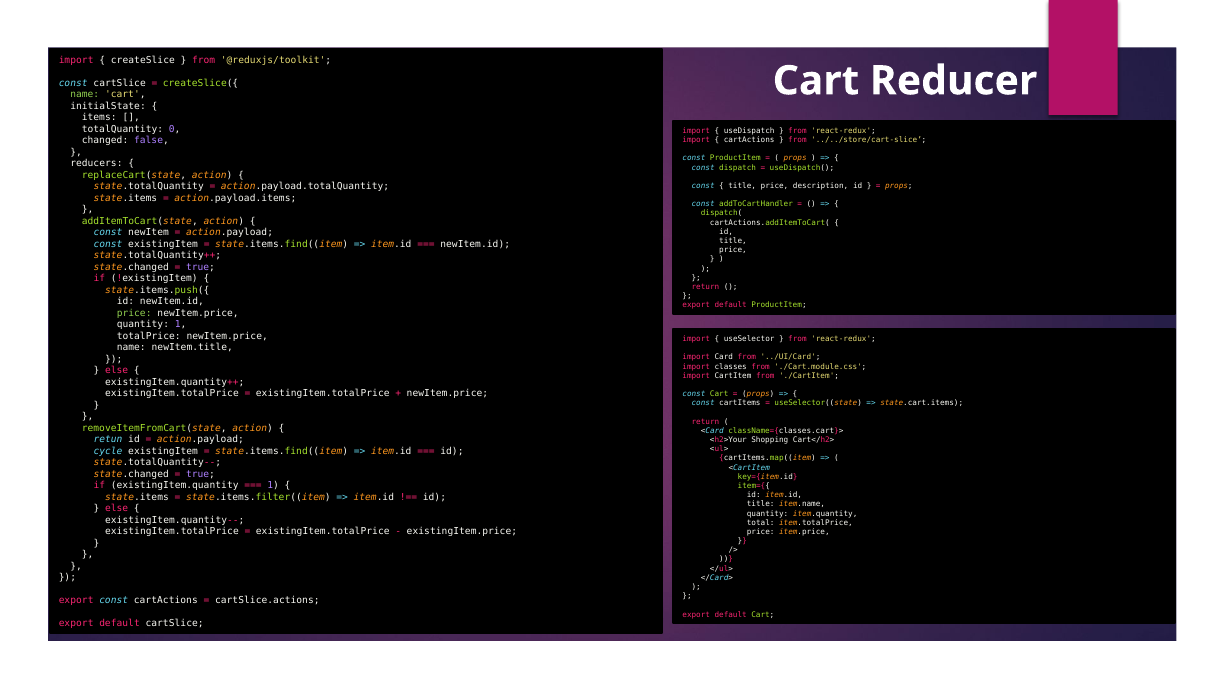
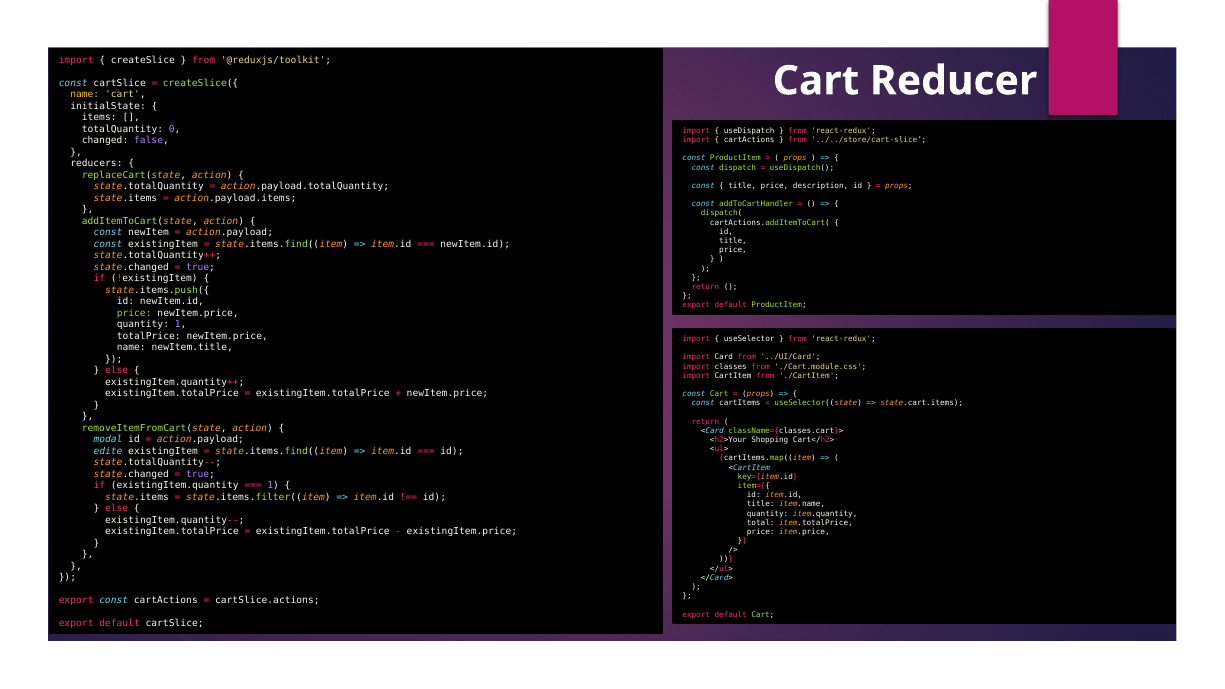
name at (85, 94) colour: light green -> yellow
retun: retun -> modal
cycle: cycle -> edite
